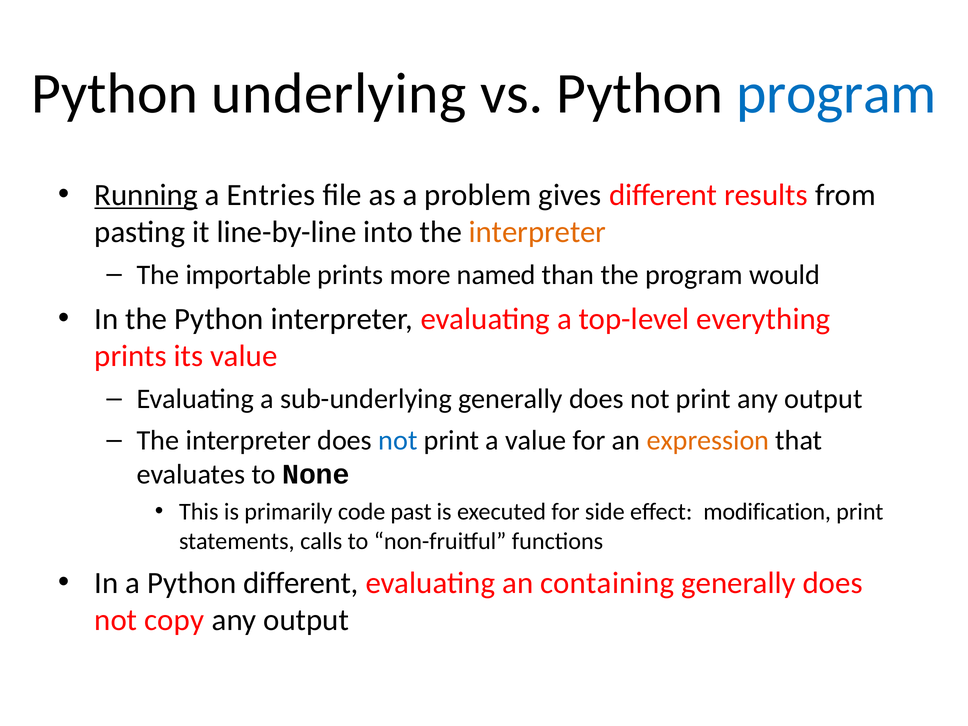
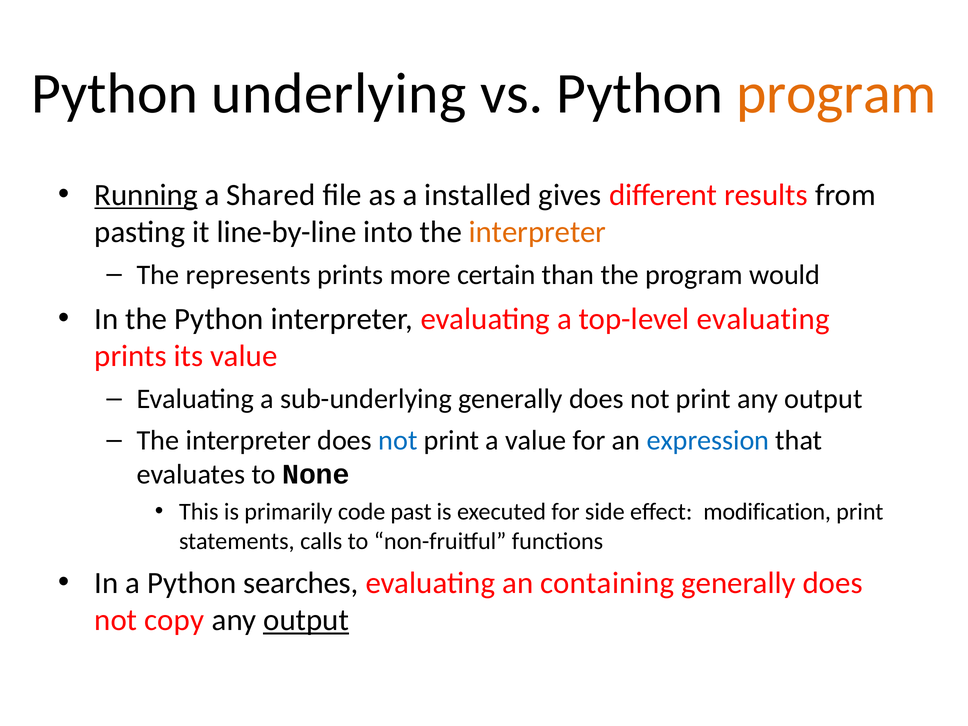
program at (836, 94) colour: blue -> orange
Entries: Entries -> Shared
problem: problem -> installed
importable: importable -> represents
named: named -> certain
top-level everything: everything -> evaluating
expression colour: orange -> blue
Python different: different -> searches
output at (306, 620) underline: none -> present
